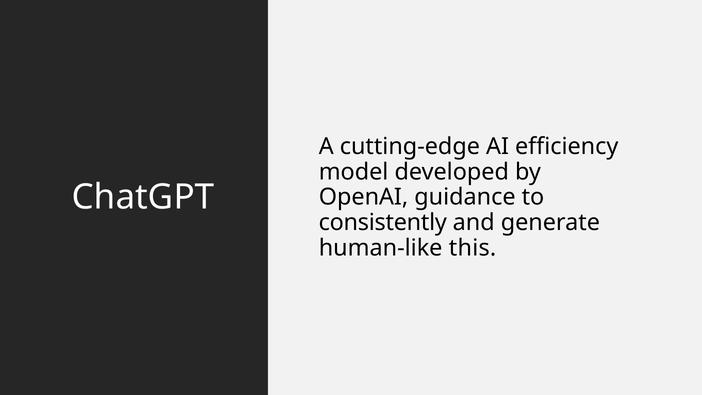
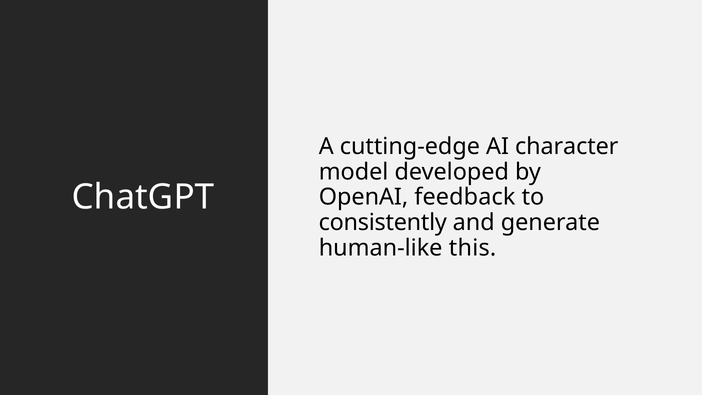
efficiency: efficiency -> character
guidance: guidance -> feedback
